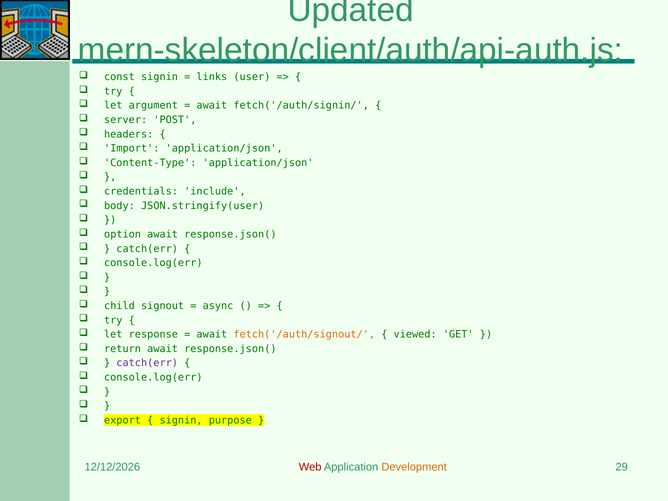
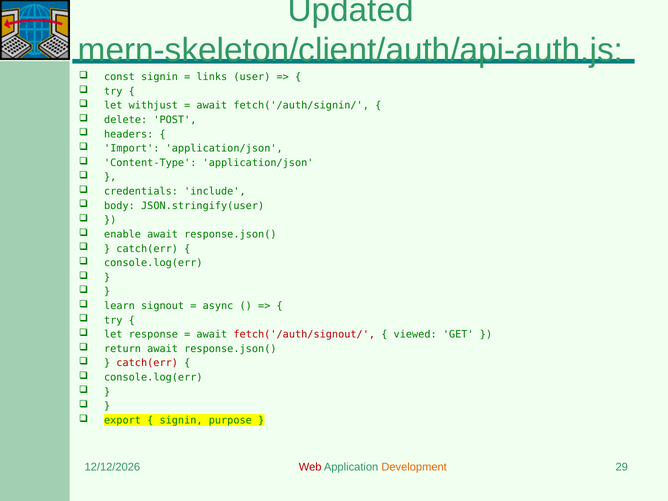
argument: argument -> withjust
server: server -> delete
option: option -> enable
child: child -> learn
fetch('/auth/signout/ colour: orange -> red
catch(err at (147, 363) colour: purple -> red
